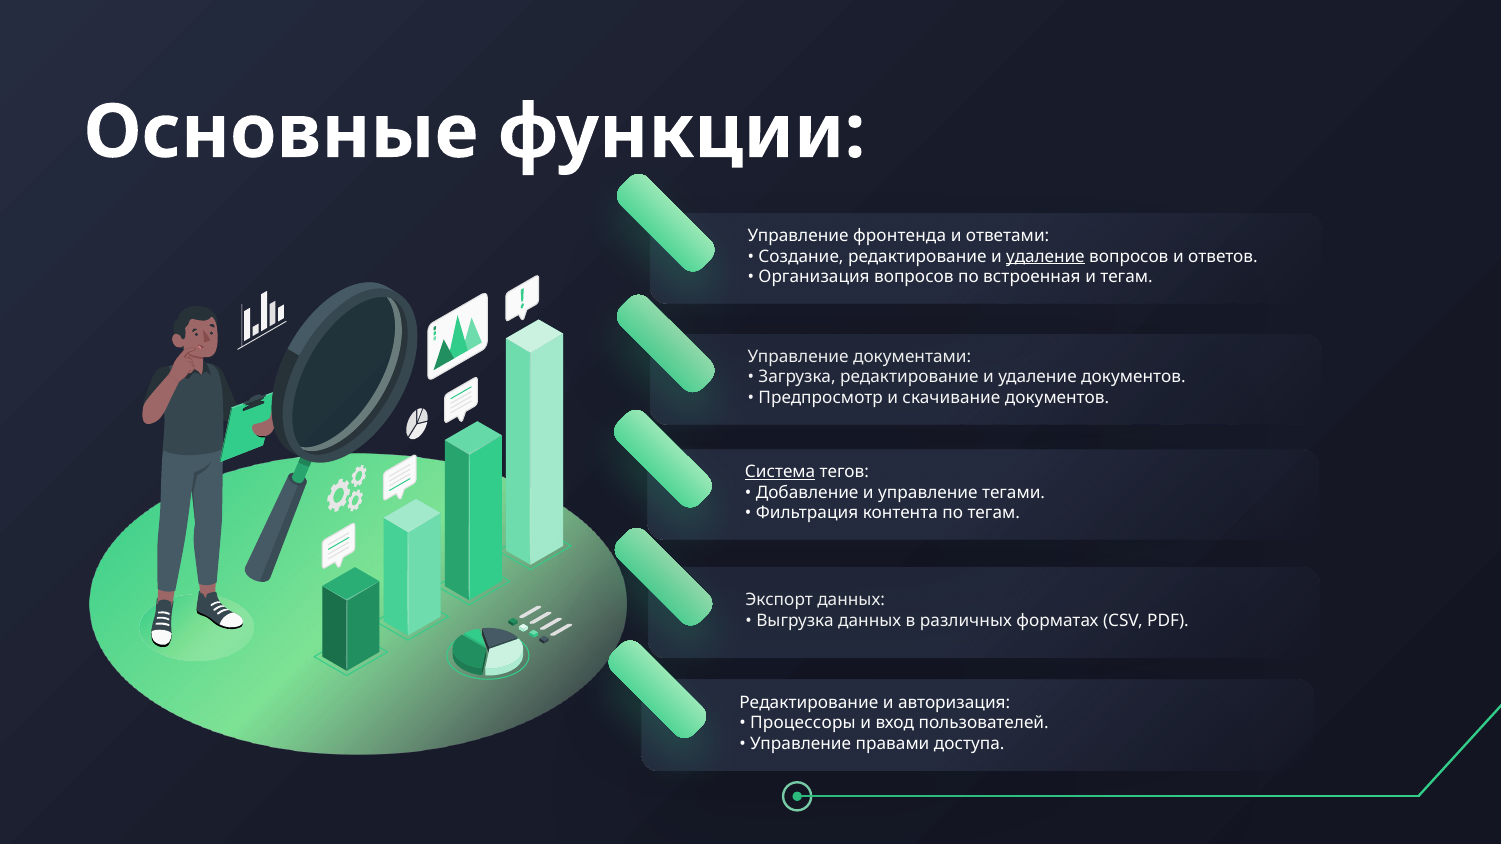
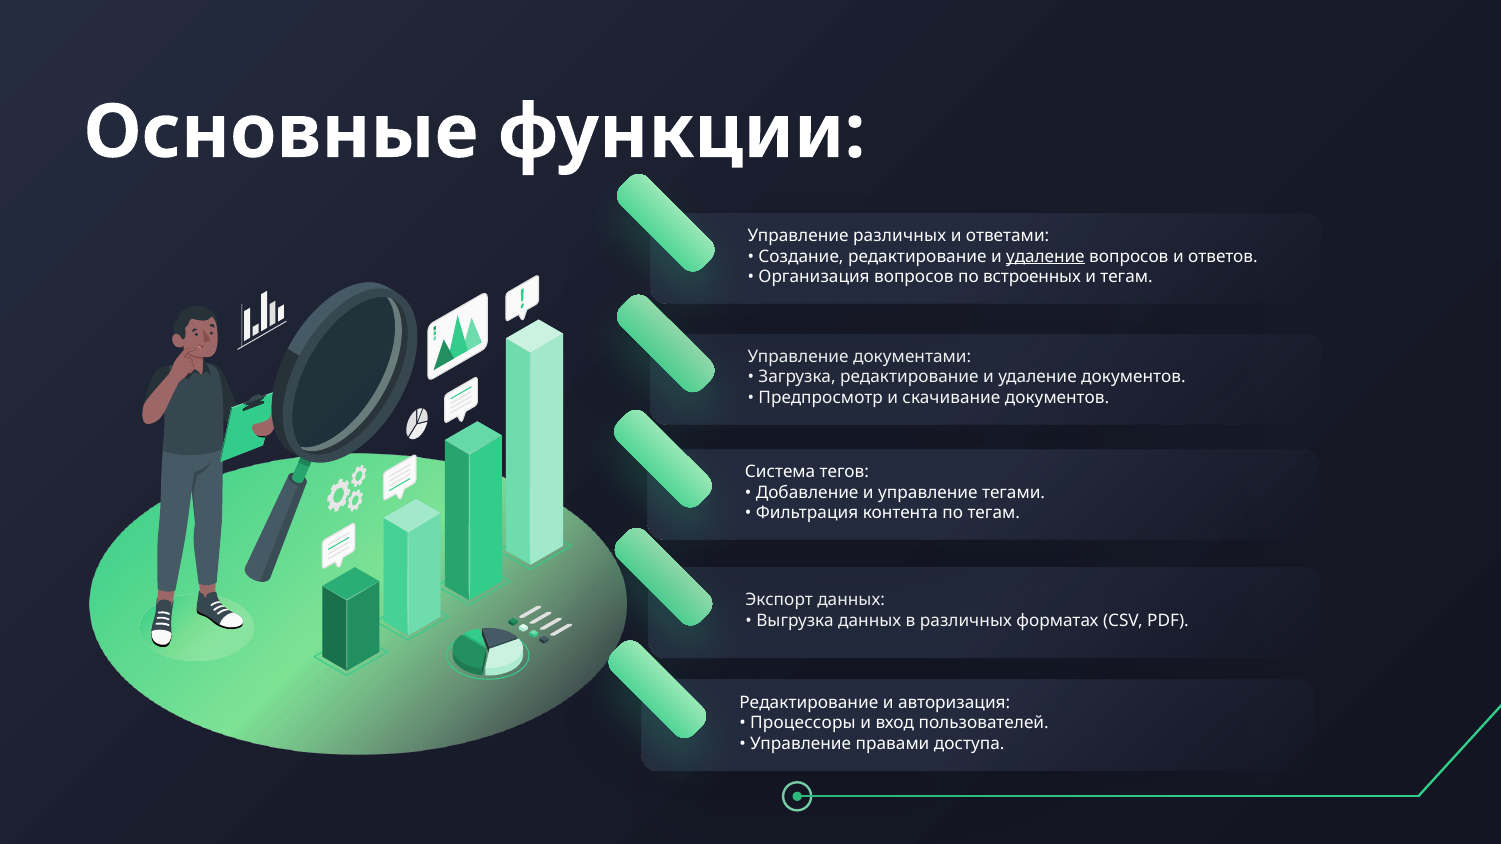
Управление фронтенда: фронтенда -> различных
встроенная: встроенная -> встроенных
Система underline: present -> none
